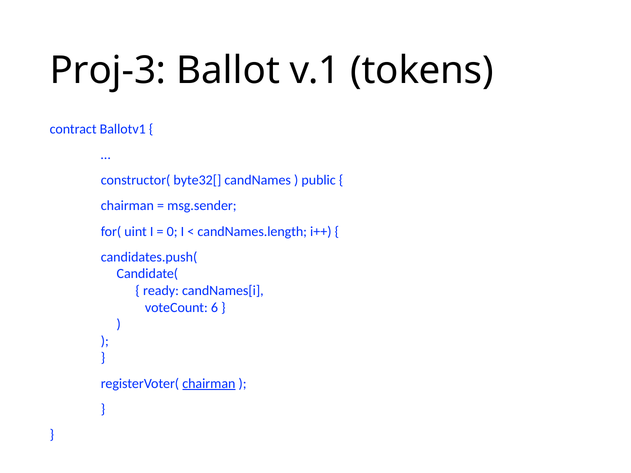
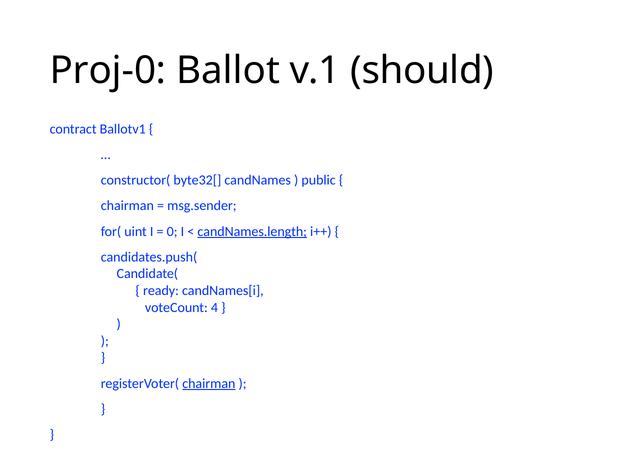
Proj-3: Proj-3 -> Proj-0
tokens: tokens -> should
candNames.length underline: none -> present
6: 6 -> 4
